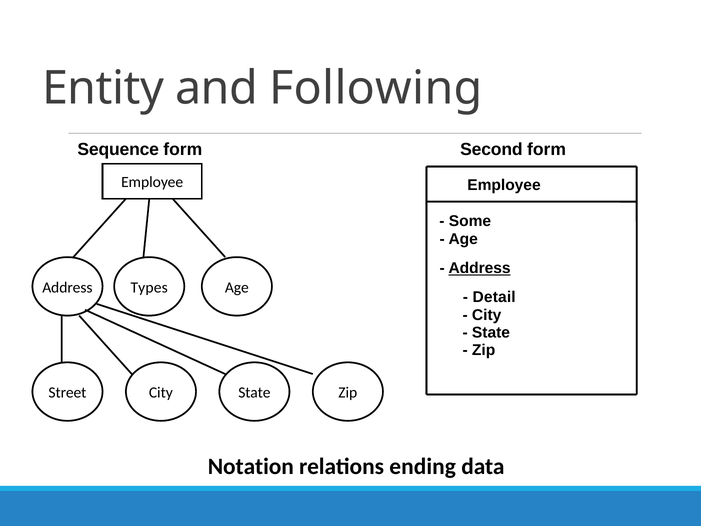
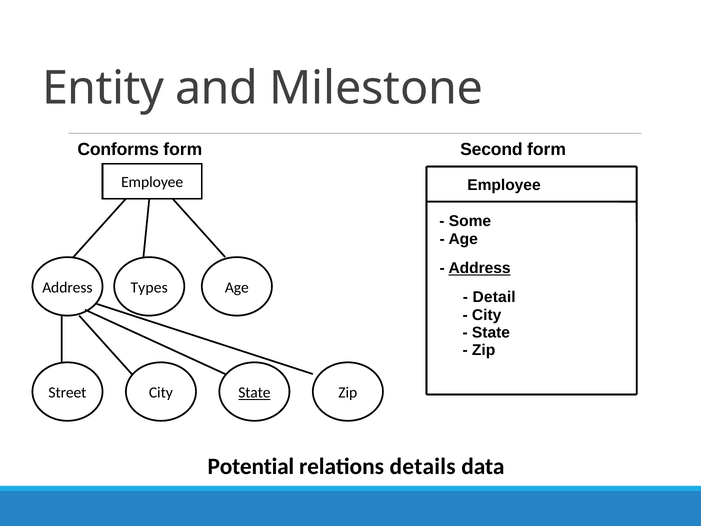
Following: Following -> Milestone
Sequence: Sequence -> Conforms
State at (254, 392) underline: none -> present
Notation: Notation -> Potential
ending: ending -> details
